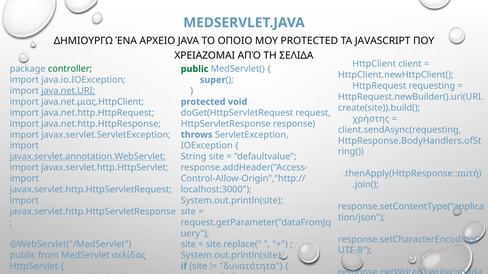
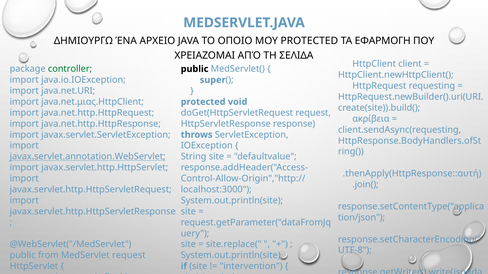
JAVASCRIPT: JAVASCRIPT -> ΕΦΑΡΜΟΓΗ
public at (195, 69) colour: green -> black
java.net.URI underline: present -> none
χρήστης: χρήστης -> ακρίβεια
MedServlet σελίδας: σελίδας -> request
δυνατότητα: δυνατότητα -> intervention
